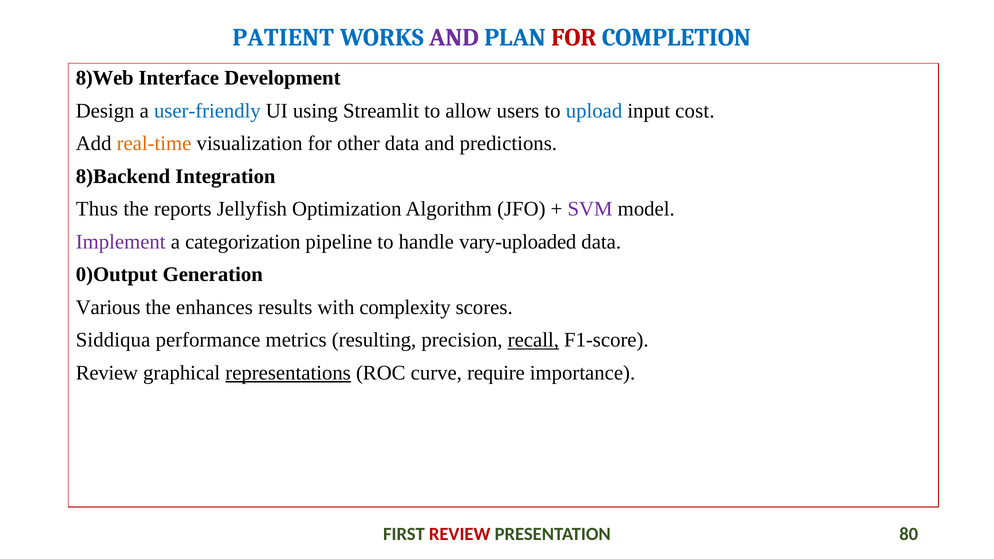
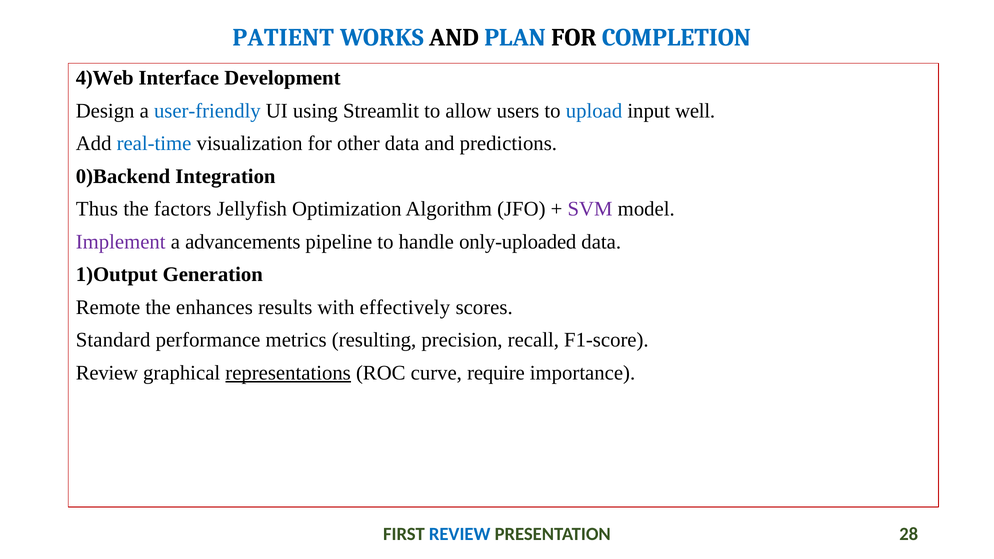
AND at (454, 37) colour: purple -> black
FOR at (574, 37) colour: red -> black
8)Web: 8)Web -> 4)Web
cost: cost -> well
real-time colour: orange -> blue
8)Backend: 8)Backend -> 0)Backend
reports: reports -> factors
categorization: categorization -> advancements
vary-uploaded: vary-uploaded -> only-uploaded
0)Output: 0)Output -> 1)Output
Various: Various -> Remote
complexity: complexity -> effectively
Siddiqua: Siddiqua -> Standard
recall underline: present -> none
REVIEW at (460, 534) colour: red -> blue
80: 80 -> 28
